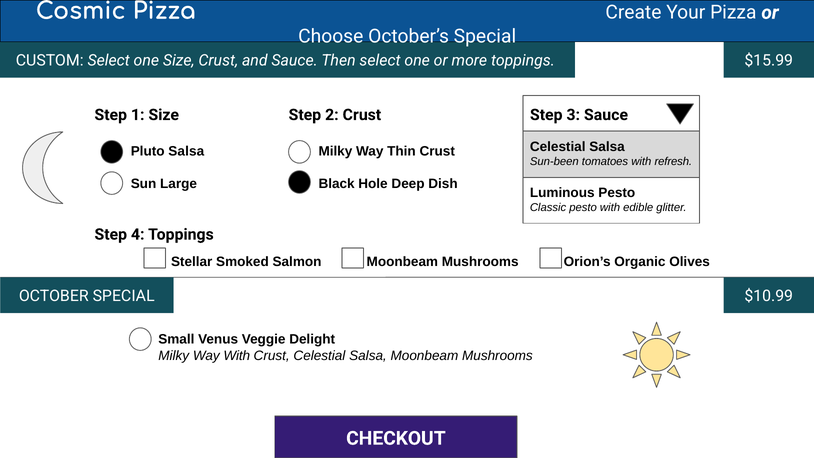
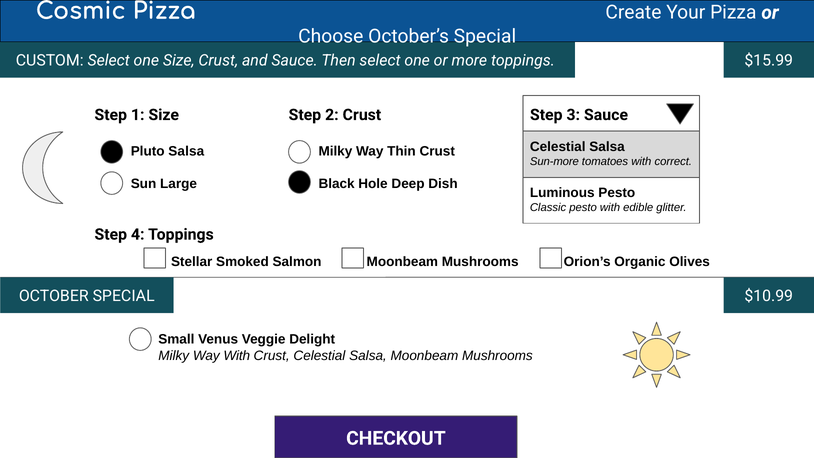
Sun-been: Sun-been -> Sun-more
refresh: refresh -> correct
